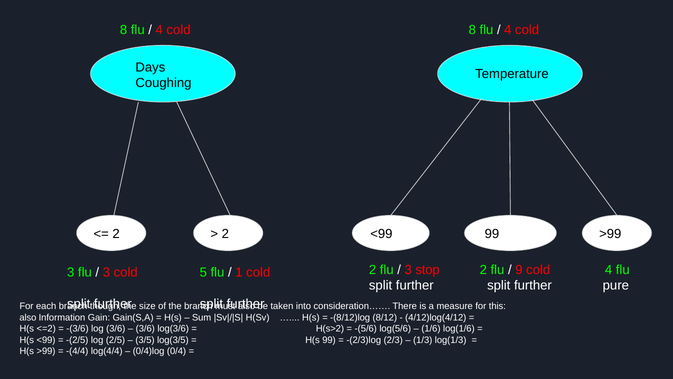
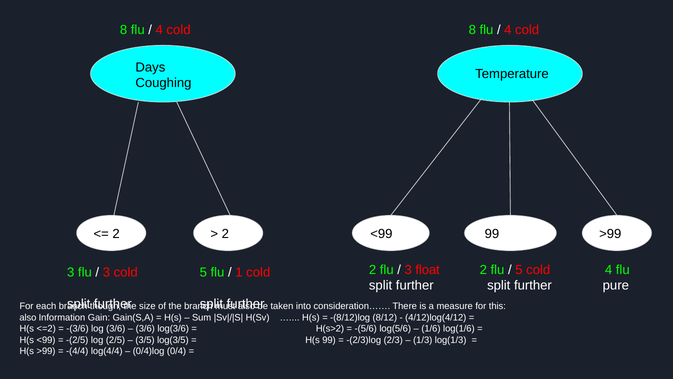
stop: stop -> float
9 at (519, 270): 9 -> 5
